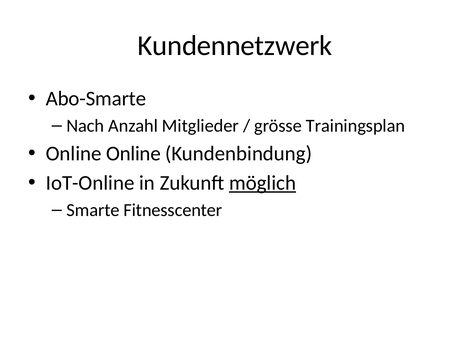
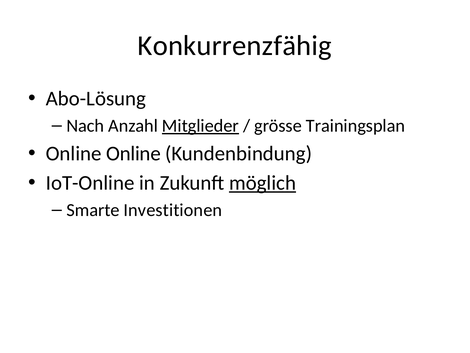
Kundennetzwerk: Kundennetzwerk -> Konkurrenzfähig
Abo-Smarte: Abo-Smarte -> Abo-Lösung
Mitglieder underline: none -> present
Fitnesscenter: Fitnesscenter -> Investitionen
